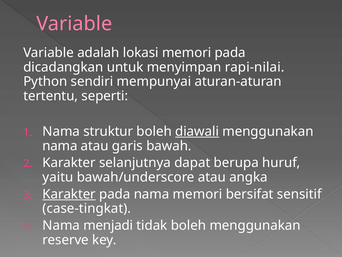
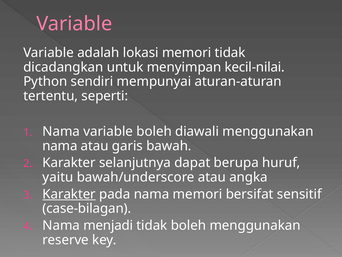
memori pada: pada -> tidak
rapi-nilai: rapi-nilai -> kecil-nilai
Nama struktur: struktur -> variable
diawali underline: present -> none
case-tingkat: case-tingkat -> case-bilagan
